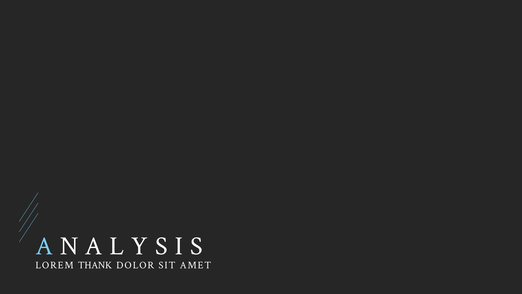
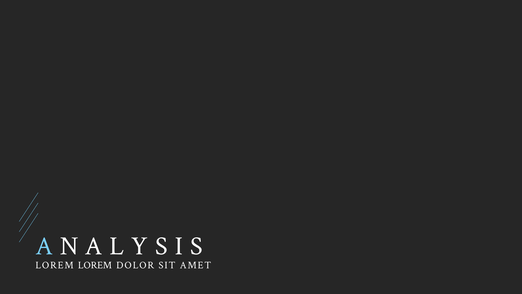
LOREM THANK: THANK -> LOREM
